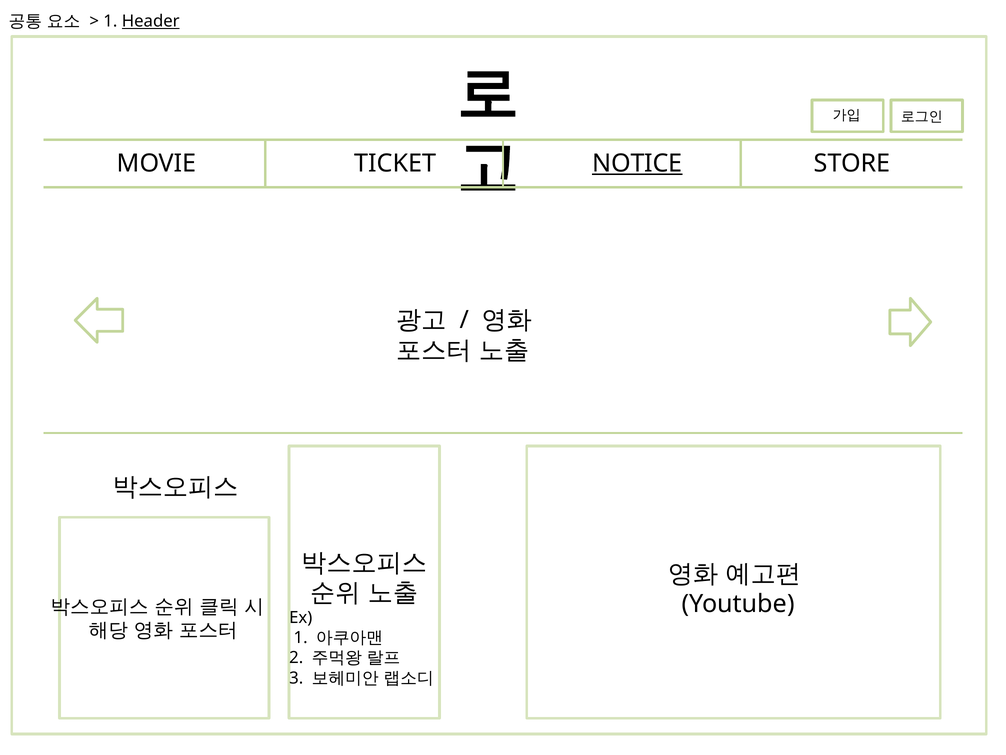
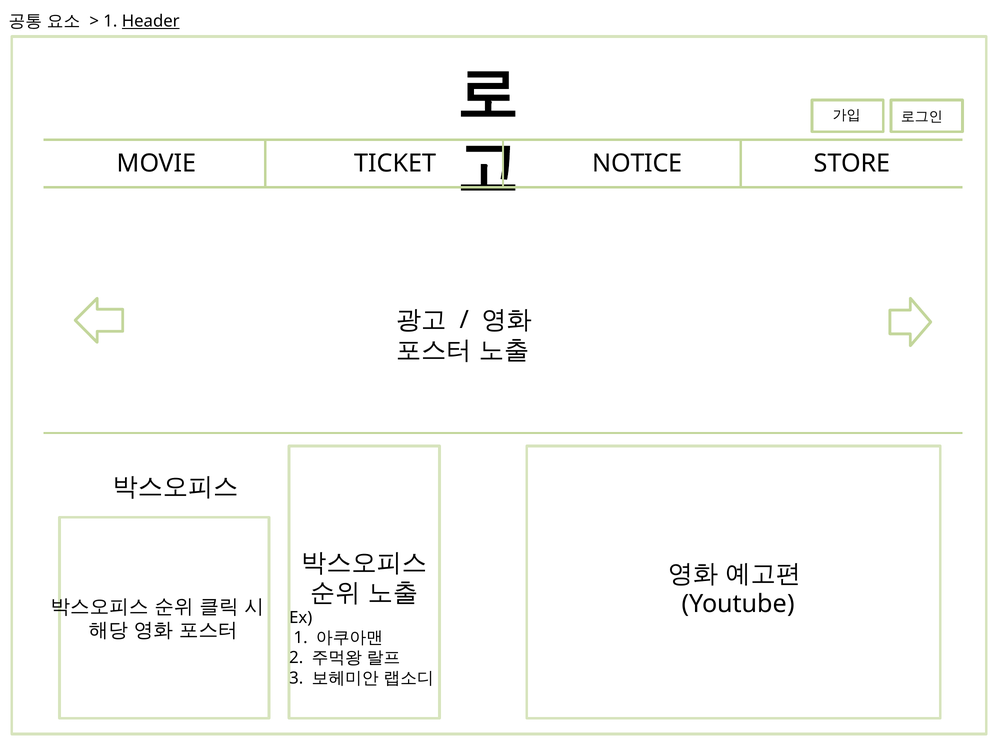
NOTICE underline: present -> none
